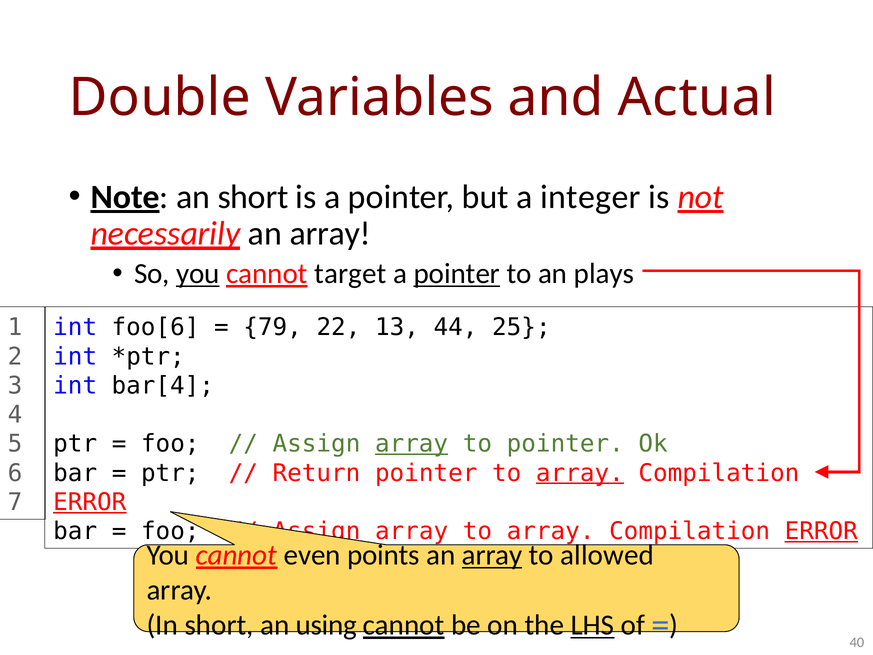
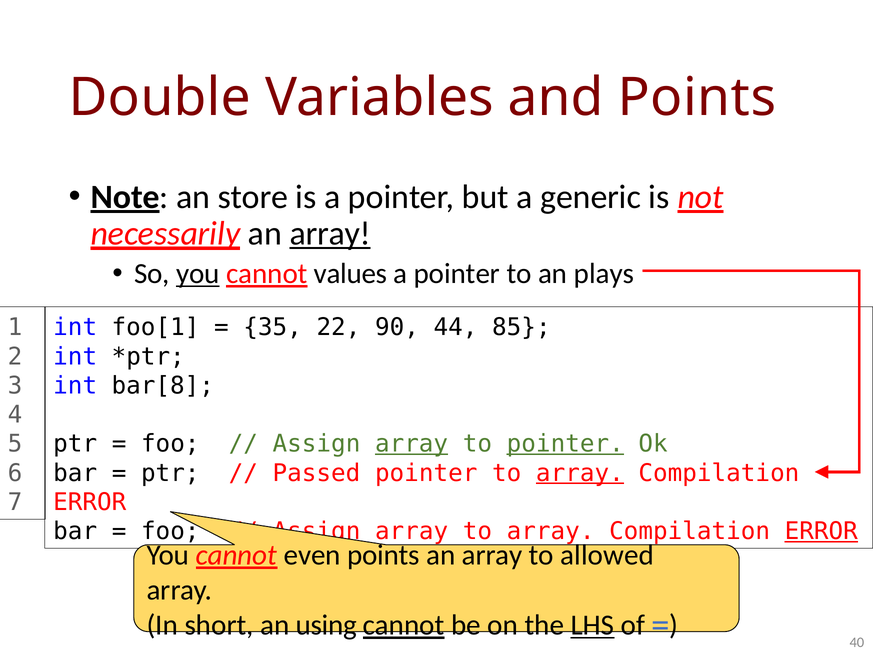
and Actual: Actual -> Points
an short: short -> store
integer: integer -> generic
array at (330, 233) underline: none -> present
target: target -> values
pointer at (457, 274) underline: present -> none
foo[6: foo[6 -> foo[1
79: 79 -> 35
13: 13 -> 90
25: 25 -> 85
bar[4: bar[4 -> bar[8
pointer at (565, 444) underline: none -> present
Return: Return -> Passed
ERROR at (90, 502) underline: present -> none
array at (492, 555) underline: present -> none
